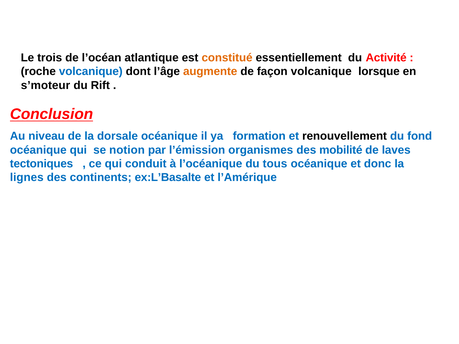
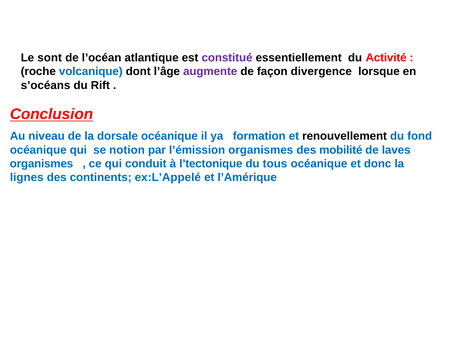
trois: trois -> sont
constitué colour: orange -> purple
augmente colour: orange -> purple
façon volcanique: volcanique -> divergence
s’moteur: s’moteur -> s’océans
tectoniques at (41, 164): tectoniques -> organismes
l’océanique: l’océanique -> l’tectonique
ex:L’Basalte: ex:L’Basalte -> ex:L’Appelé
